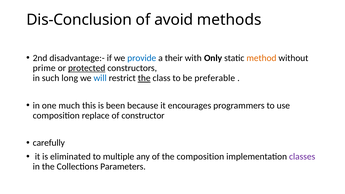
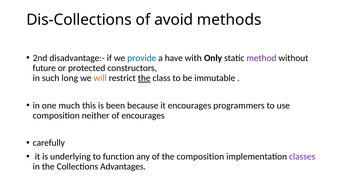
Dis-Conclusion: Dis-Conclusion -> Dis-Collections
their: their -> have
method colour: orange -> purple
prime: prime -> future
protected underline: present -> none
will colour: blue -> orange
preferable: preferable -> immutable
replace: replace -> neither
of constructor: constructor -> encourages
eliminated: eliminated -> underlying
multiple: multiple -> function
Parameters: Parameters -> Advantages
